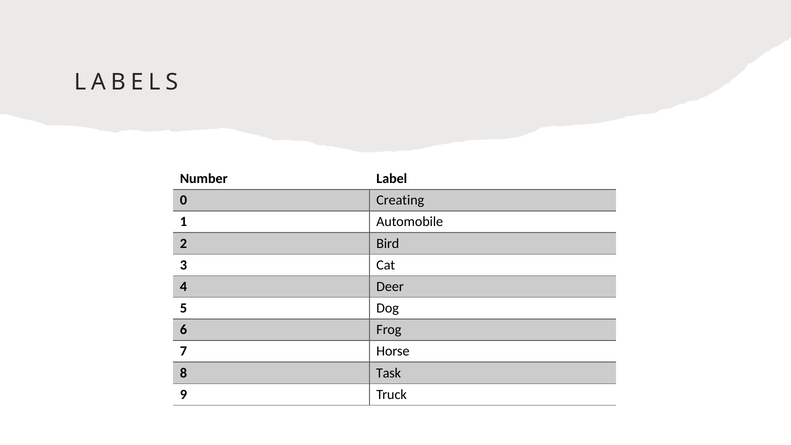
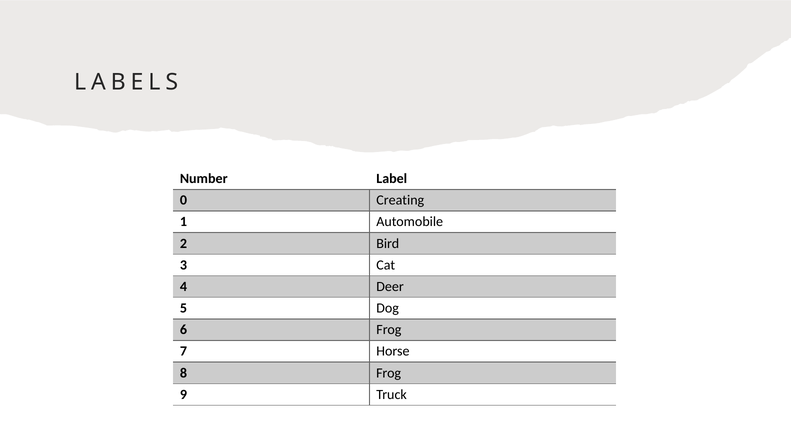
8 Task: Task -> Frog
